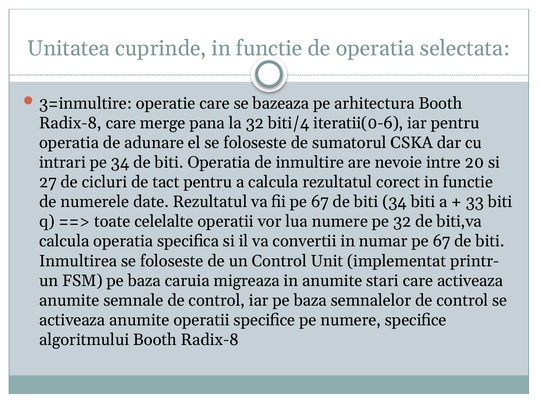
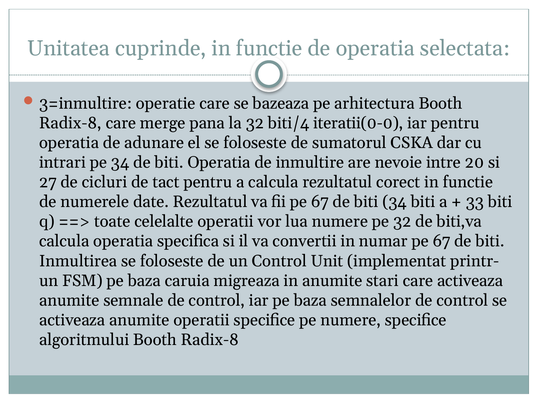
iteratii(0-6: iteratii(0-6 -> iteratii(0-0
